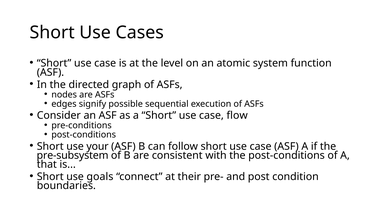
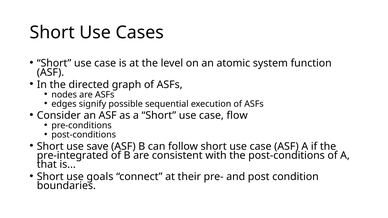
your: your -> save
pre-subsystem: pre-subsystem -> pre-integrated
